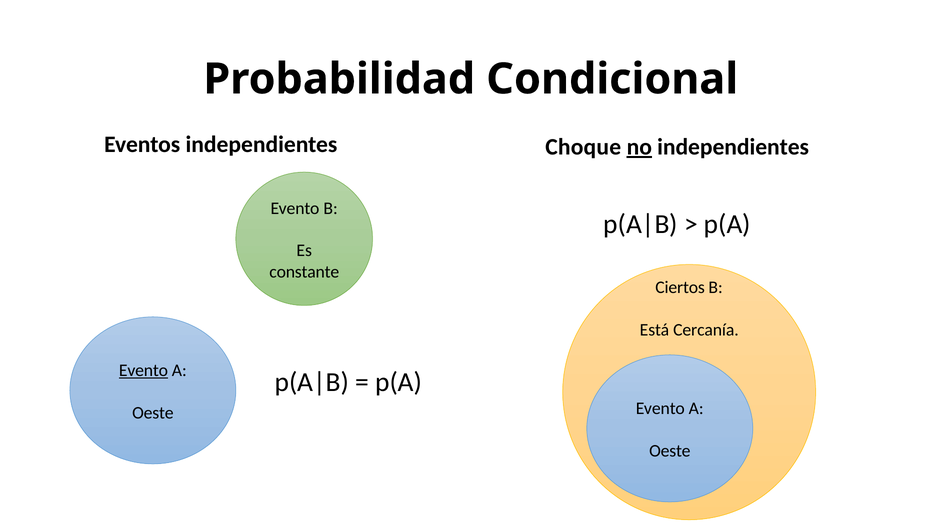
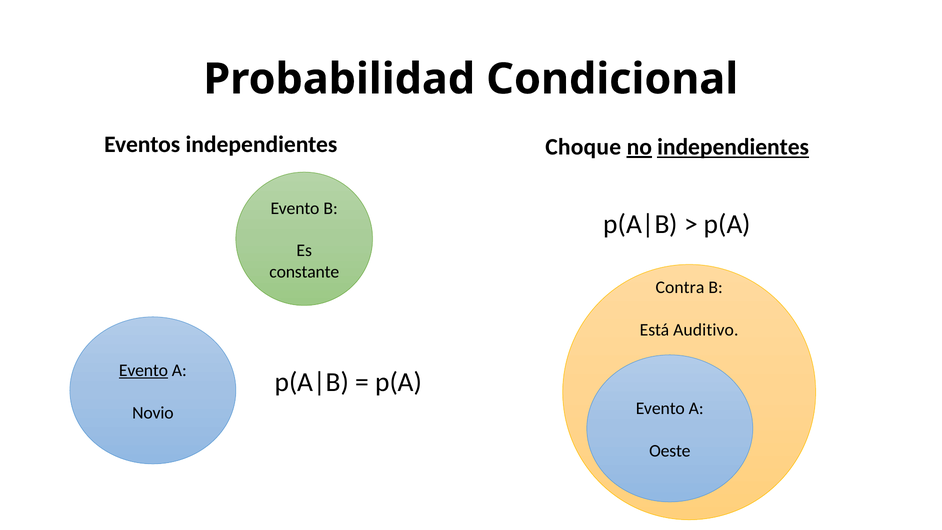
independientes at (733, 147) underline: none -> present
Ciertos: Ciertos -> Contra
Cercanía: Cercanía -> Auditivo
Oeste at (153, 413): Oeste -> Novio
